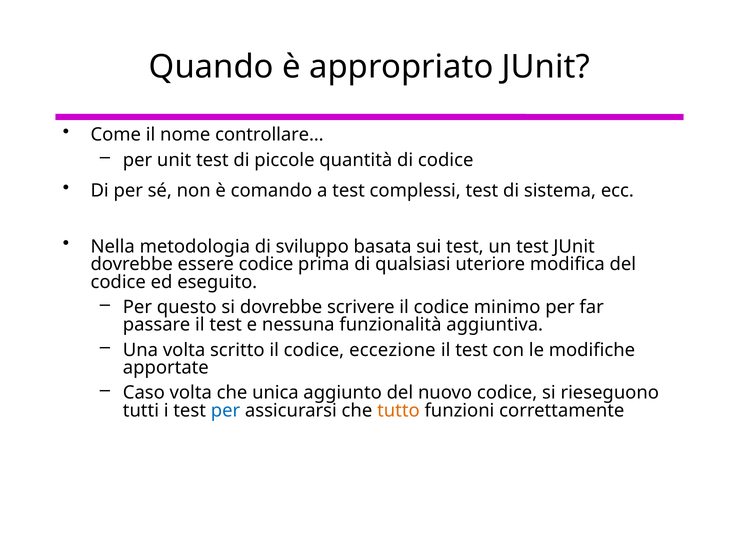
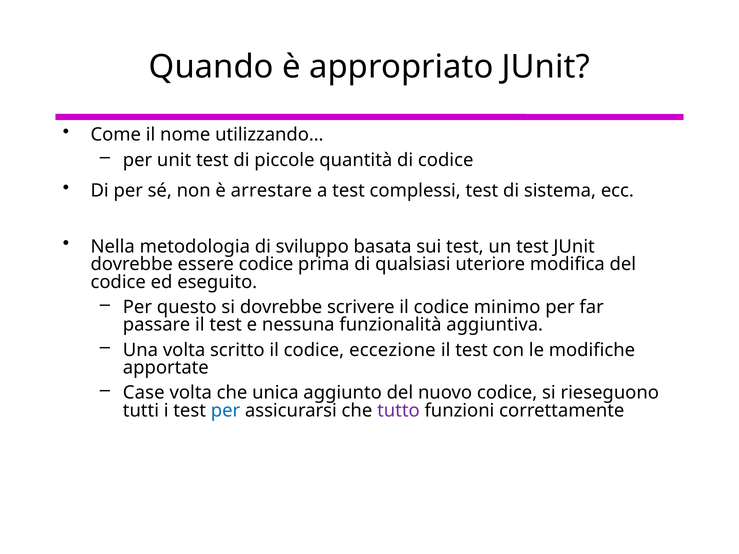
controllare…: controllare… -> utilizzando…
comando: comando -> arrestare
Caso: Caso -> Case
tutto colour: orange -> purple
